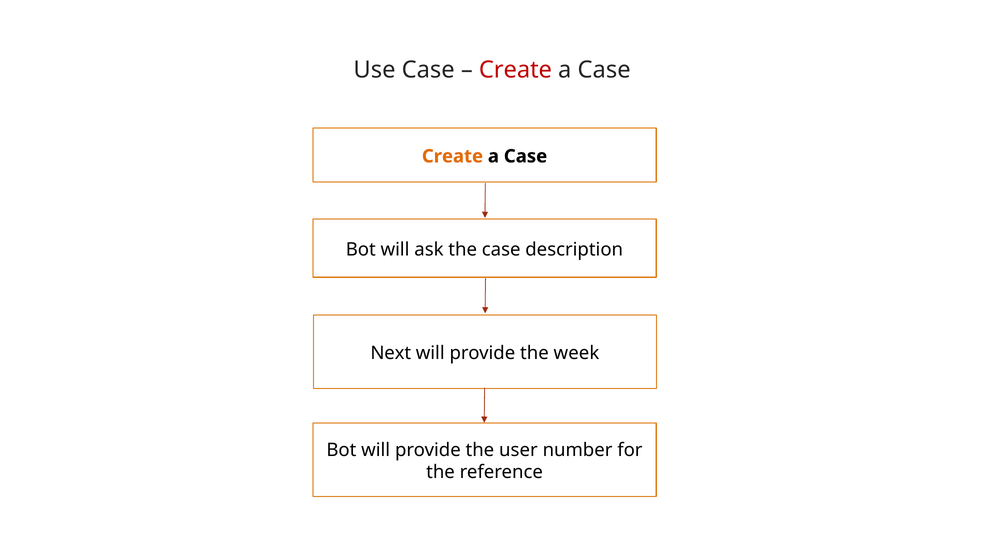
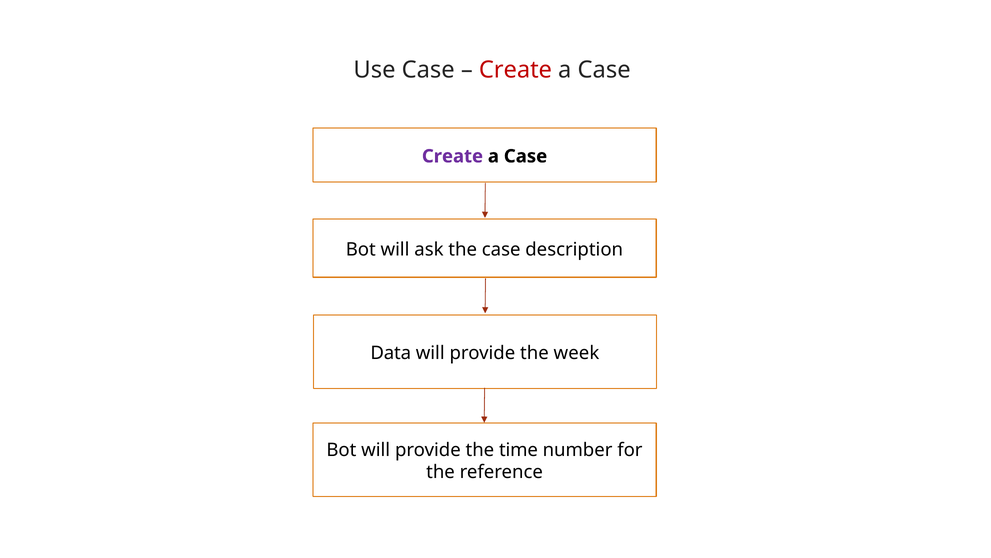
Create at (452, 156) colour: orange -> purple
Next: Next -> Data
user: user -> time
